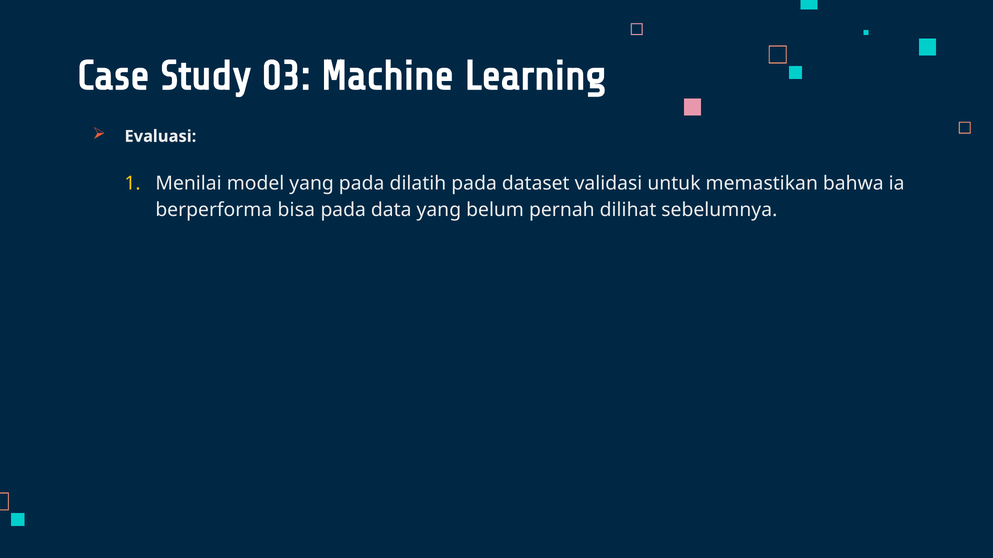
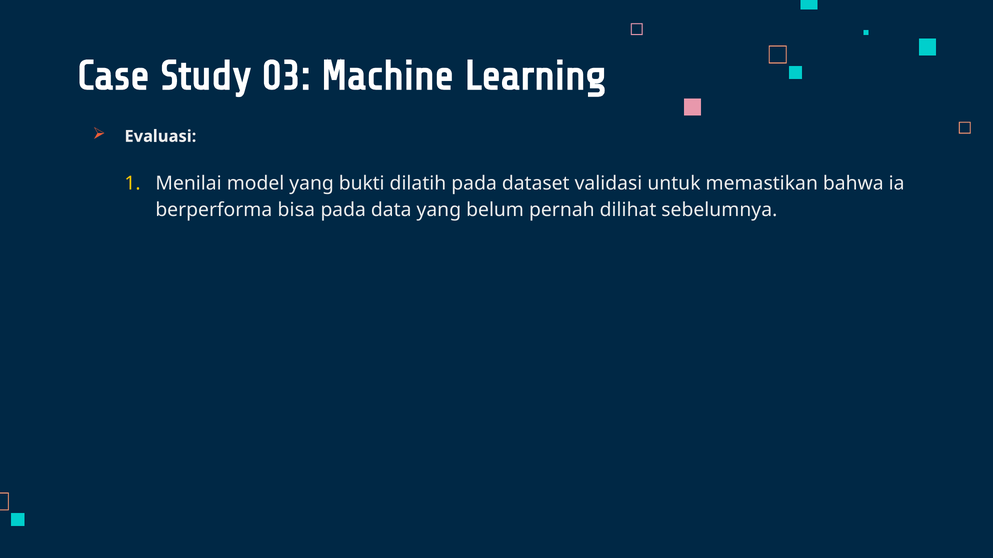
yang pada: pada -> bukti
